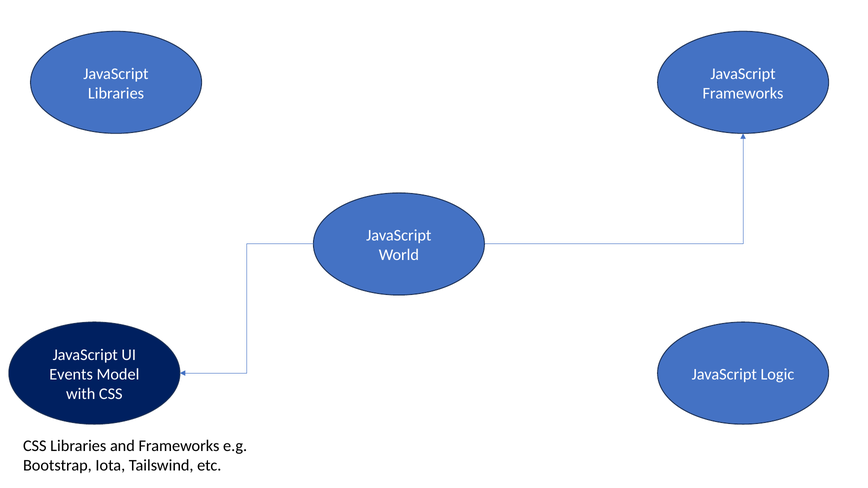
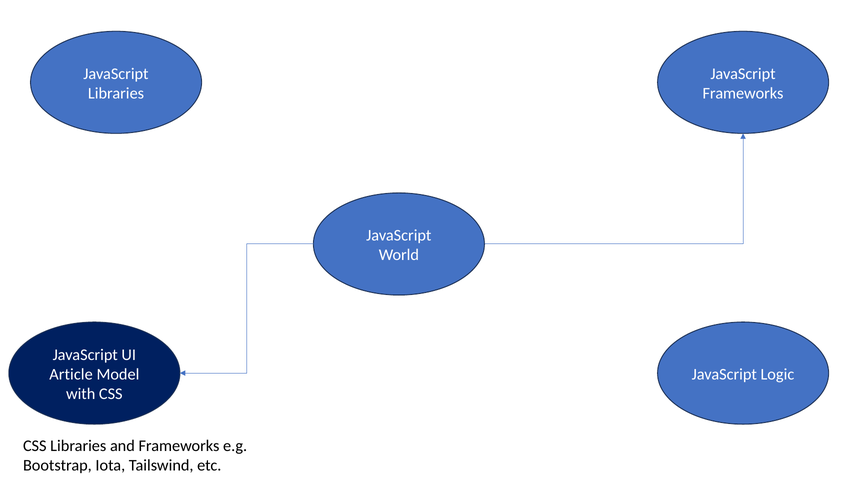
Events: Events -> Article
